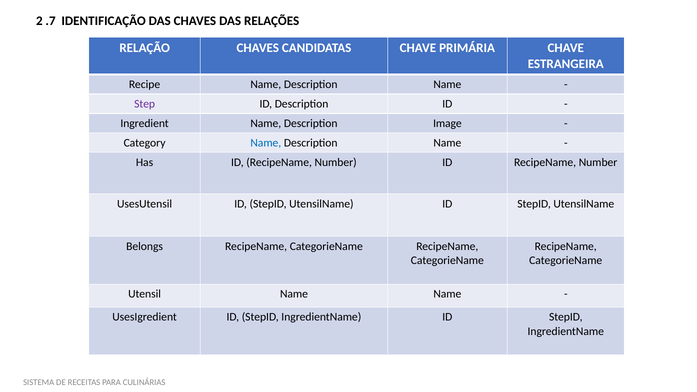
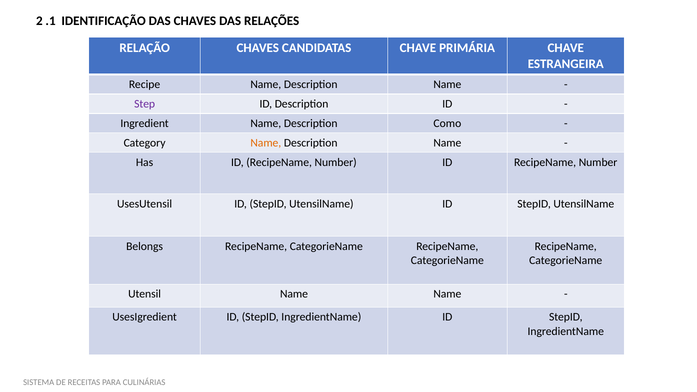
.7: .7 -> .1
Image: Image -> Como
Name at (266, 143) colour: blue -> orange
